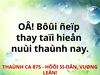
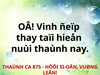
Bôûi: Bôûi -> Vinh
